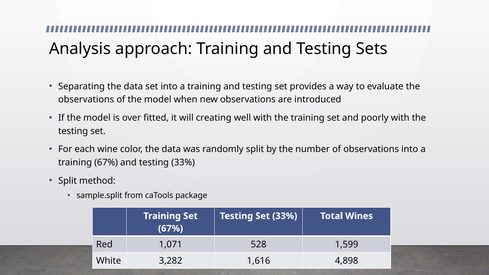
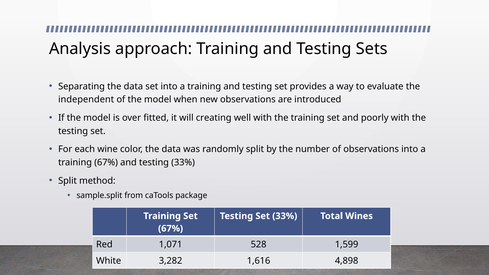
observations at (86, 100): observations -> independent
